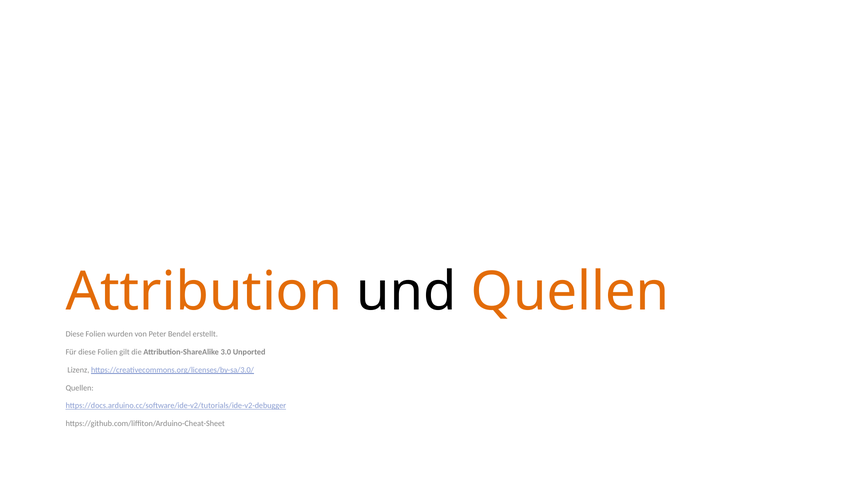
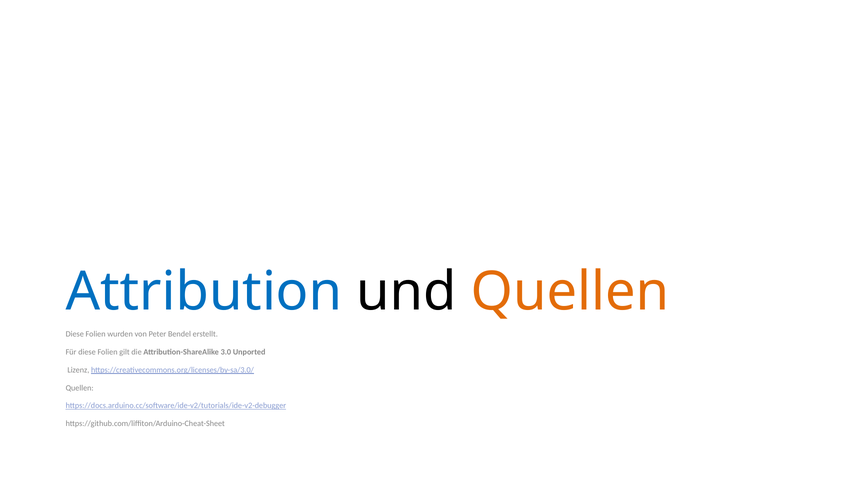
Attribution colour: orange -> blue
